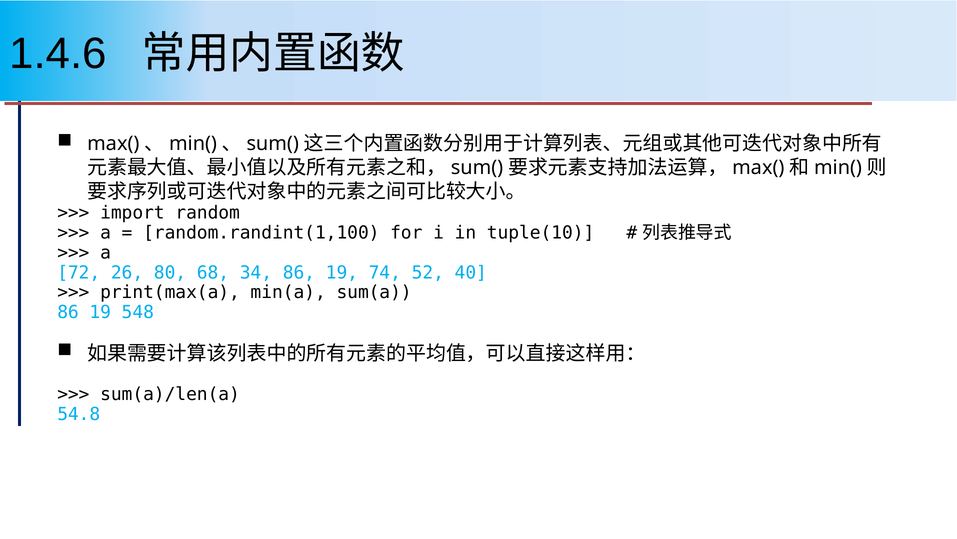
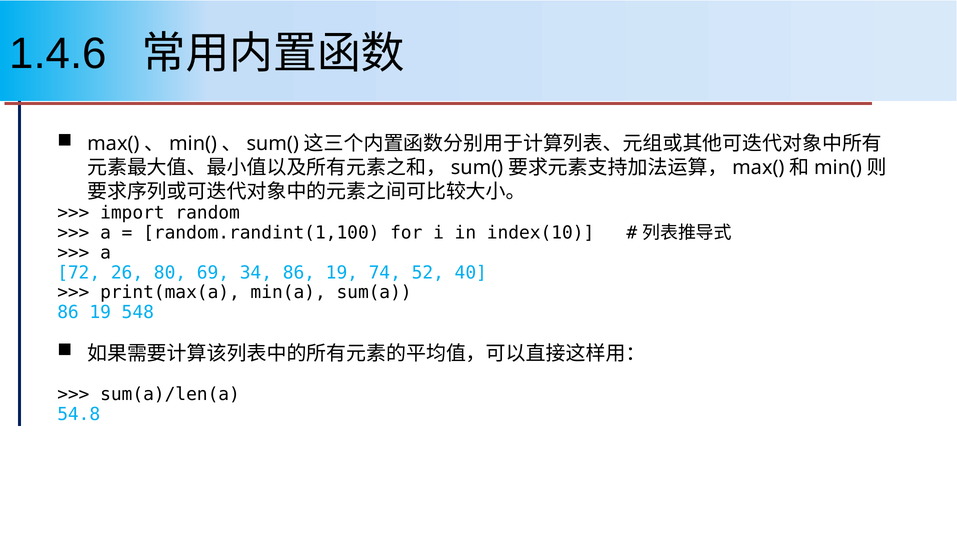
tuple(10: tuple(10 -> index(10
68: 68 -> 69
